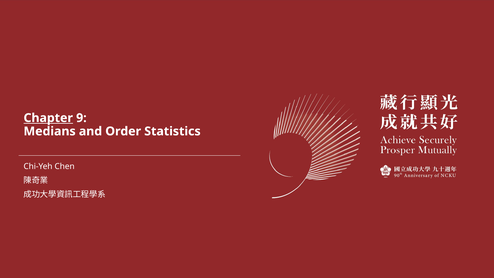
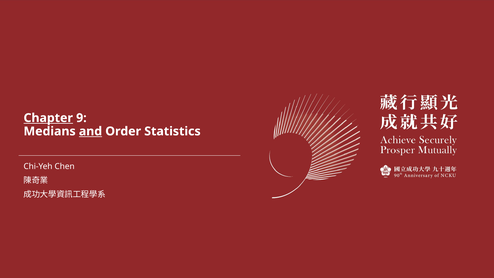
and underline: none -> present
